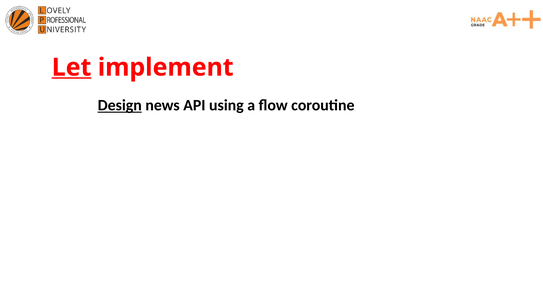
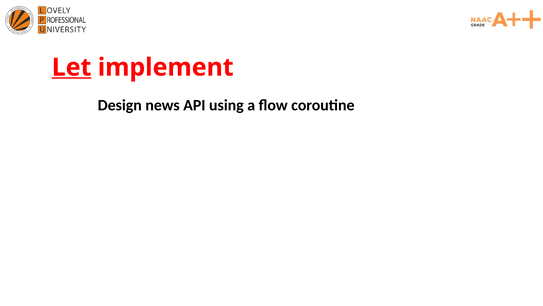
Design underline: present -> none
